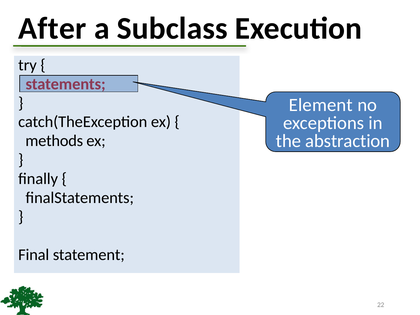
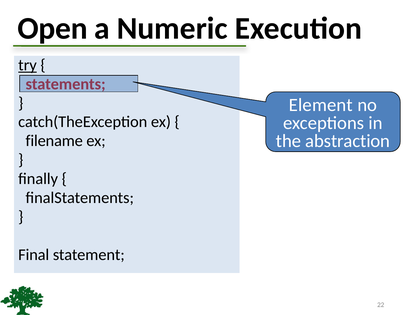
After: After -> Open
Subclass: Subclass -> Numeric
try underline: none -> present
methods: methods -> filename
